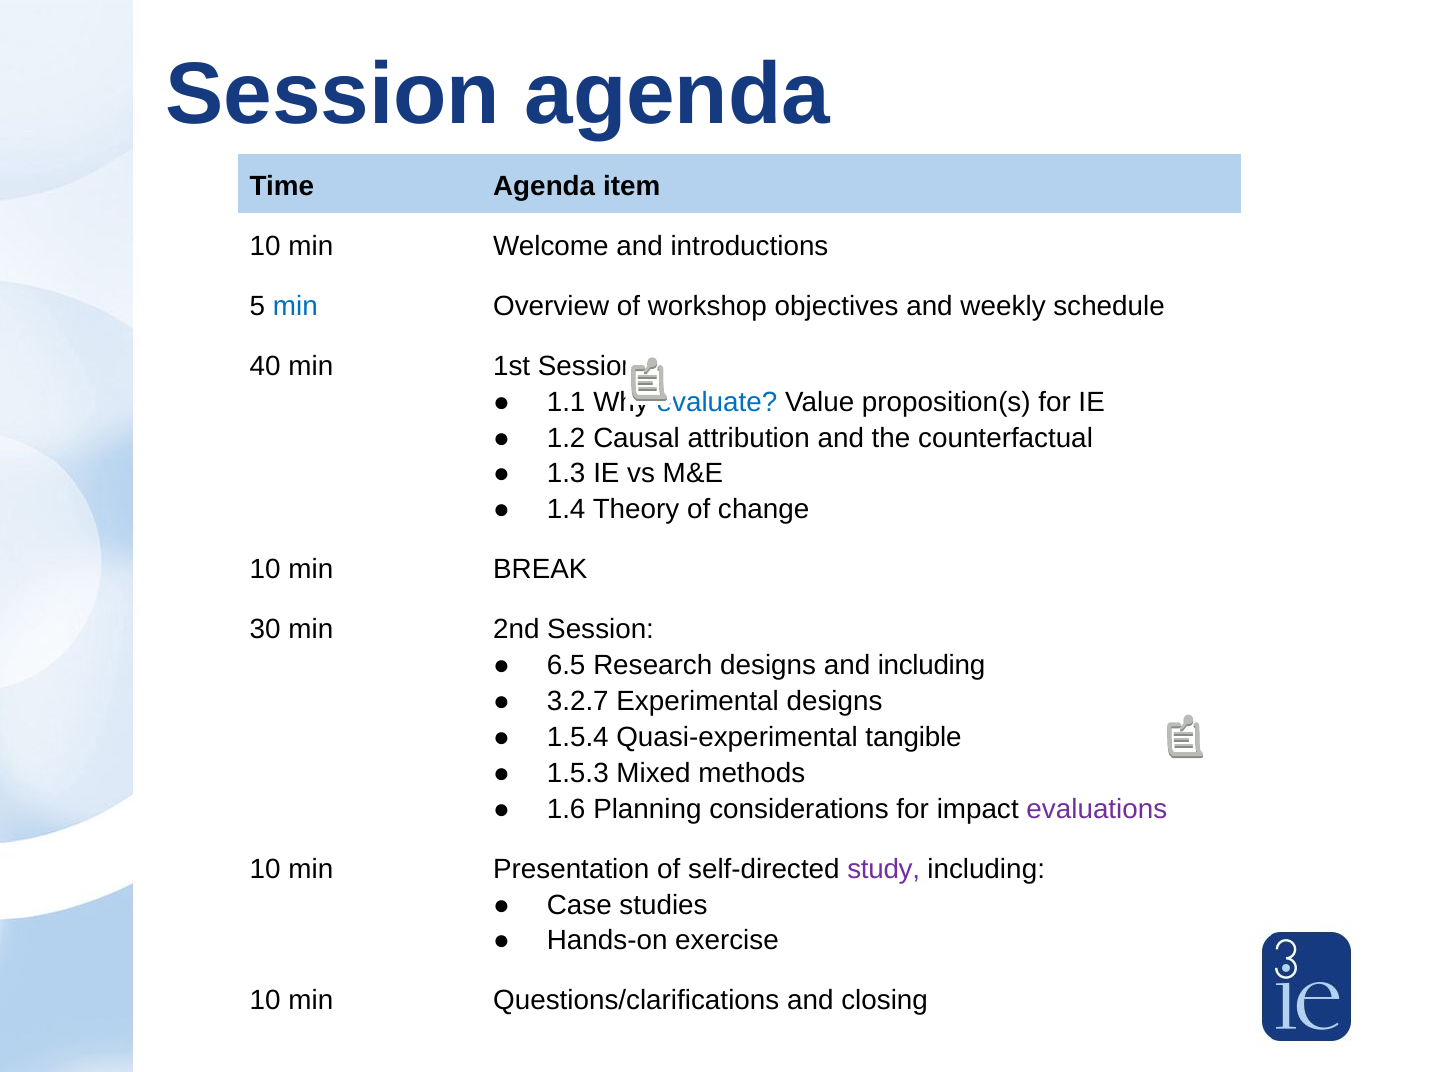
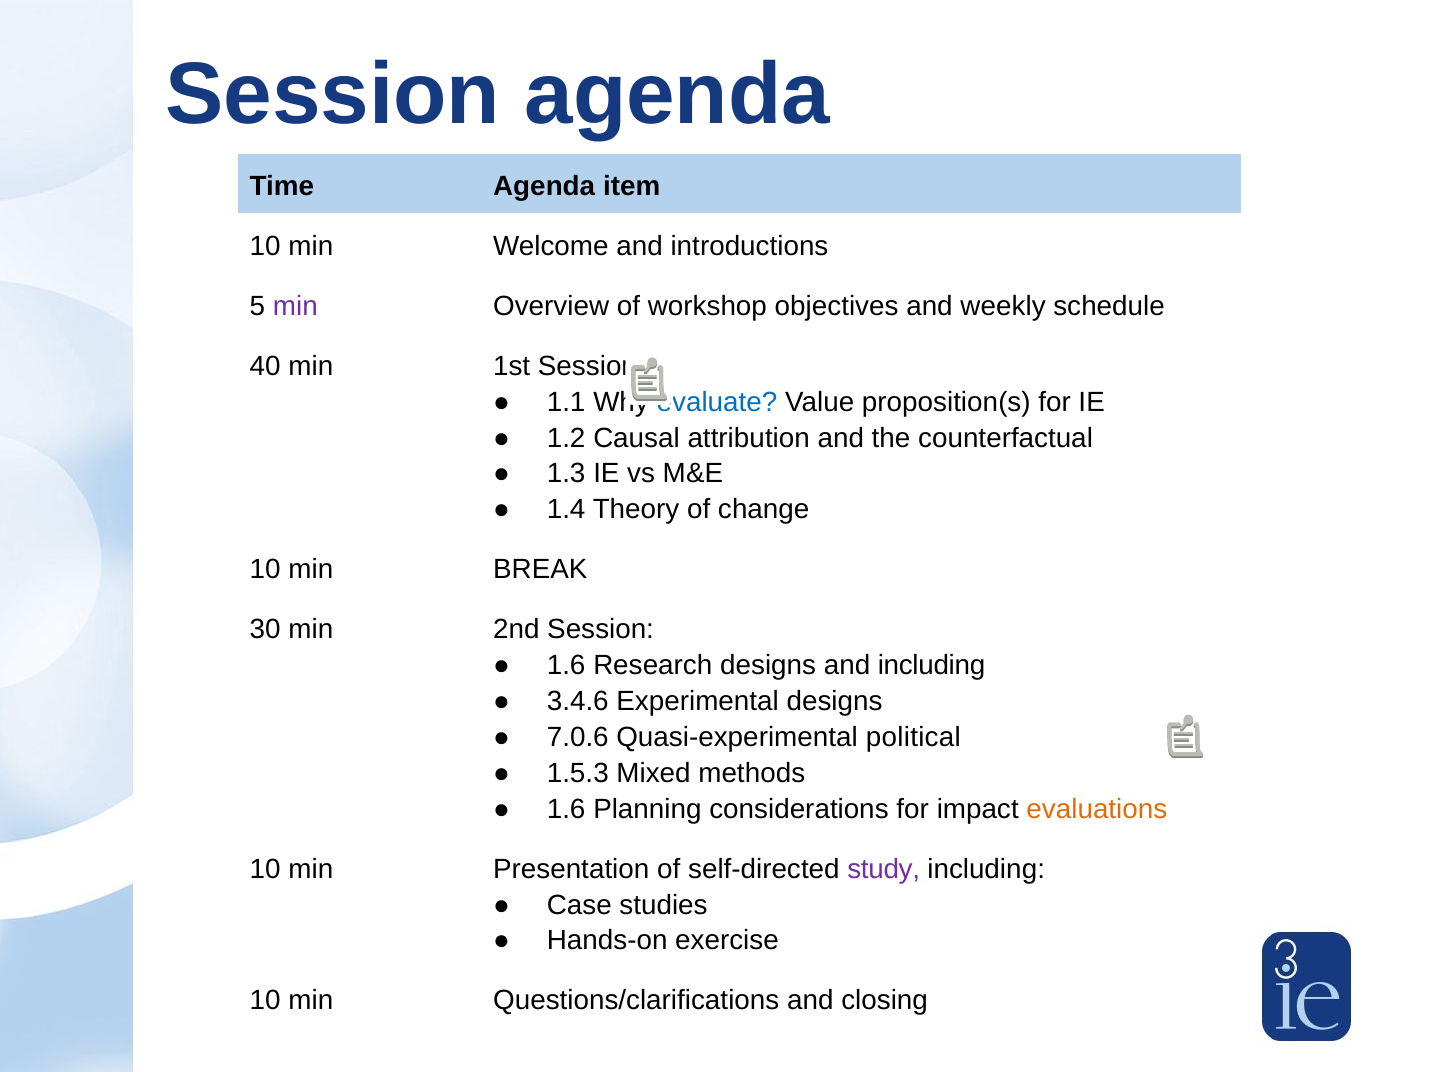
min at (295, 306) colour: blue -> purple
6.5 at (566, 666): 6.5 -> 1.6
3.2.7: 3.2.7 -> 3.4.6
1.5.4: 1.5.4 -> 7.0.6
tangible: tangible -> political
evaluations colour: purple -> orange
